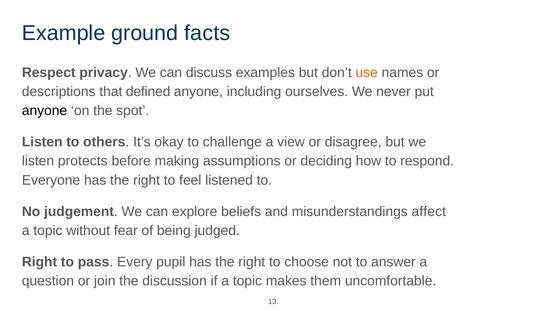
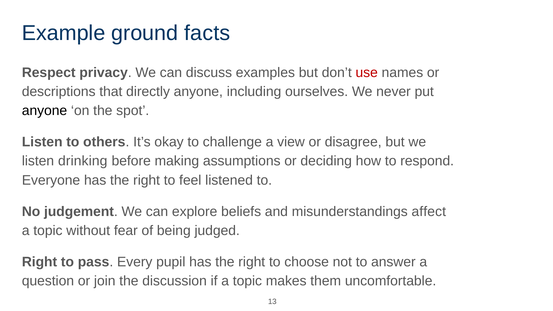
use colour: orange -> red
defined: defined -> directly
protects: protects -> drinking
